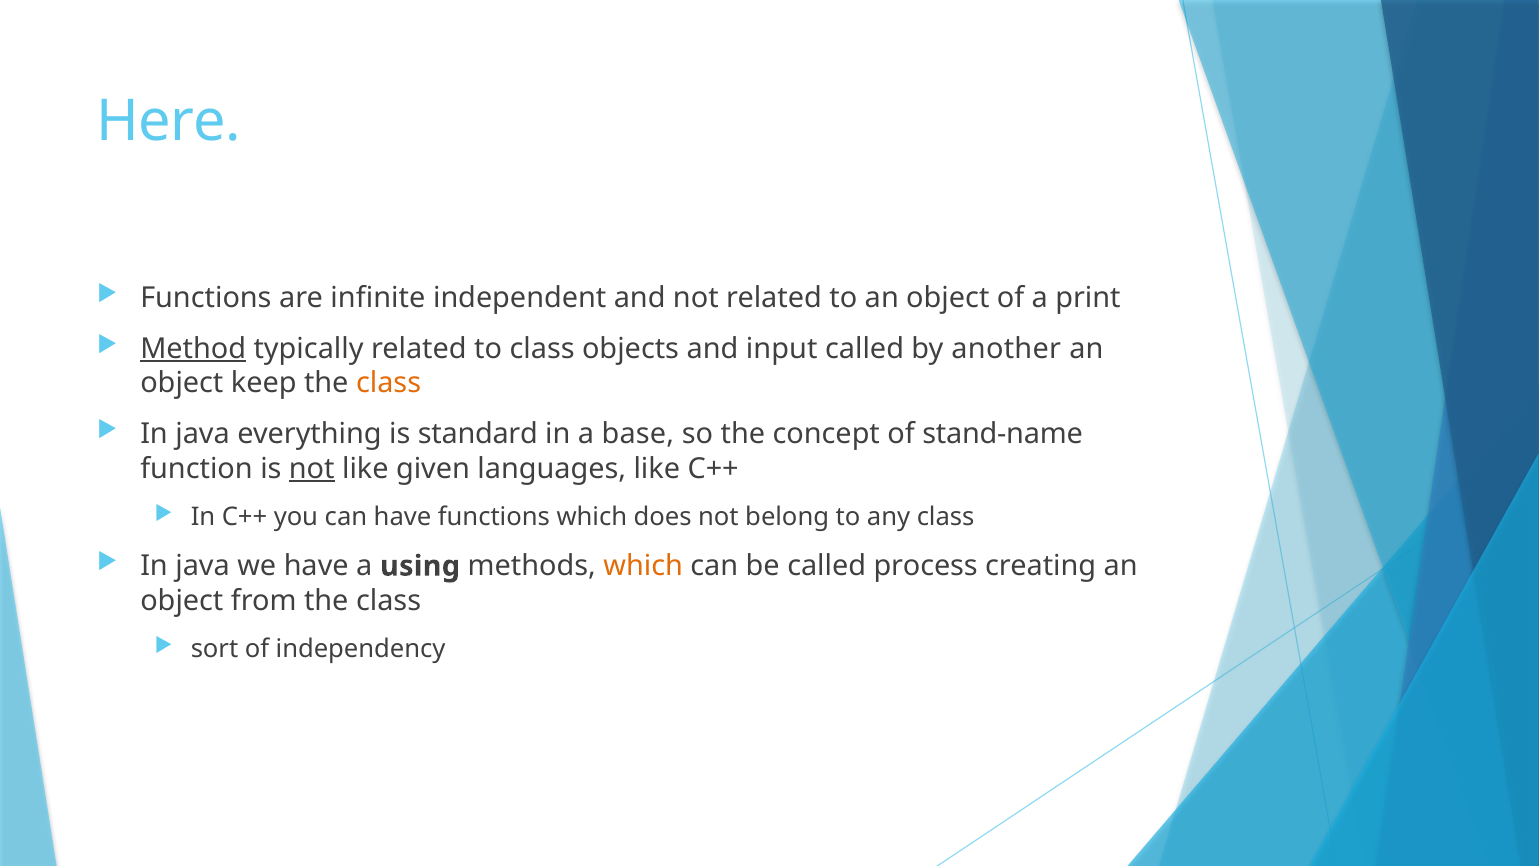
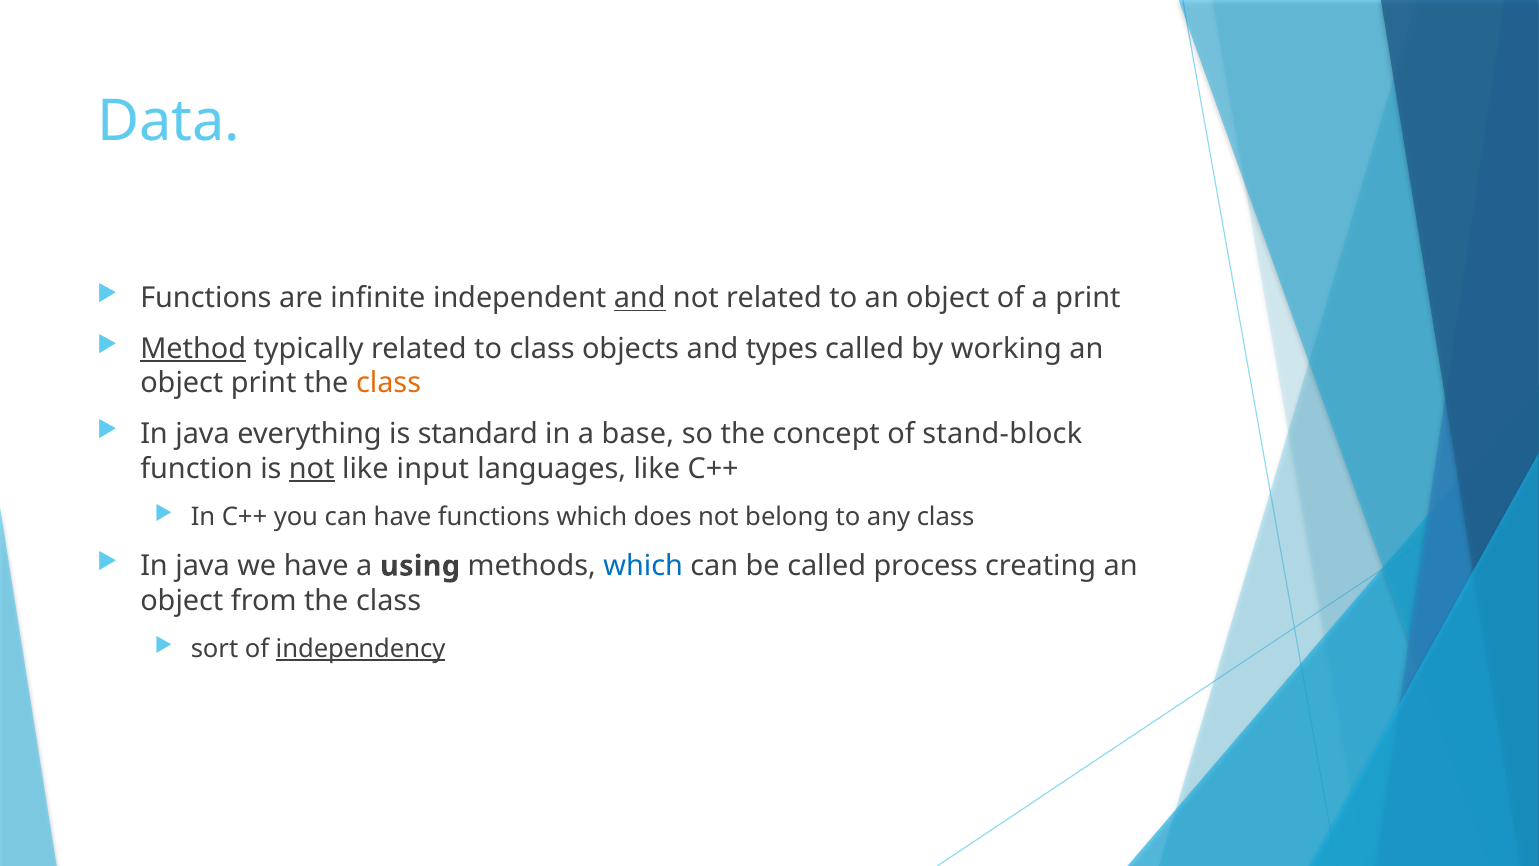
Here: Here -> Data
and at (640, 298) underline: none -> present
input: input -> types
another: another -> working
object keep: keep -> print
stand-name: stand-name -> stand-block
given: given -> input
which at (643, 566) colour: orange -> blue
independency underline: none -> present
